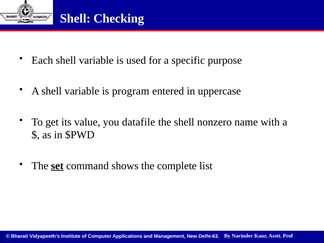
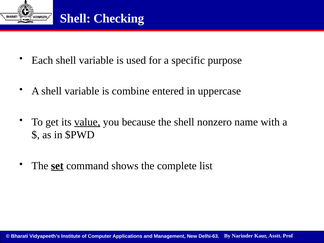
program: program -> combine
value underline: none -> present
datafile: datafile -> because
